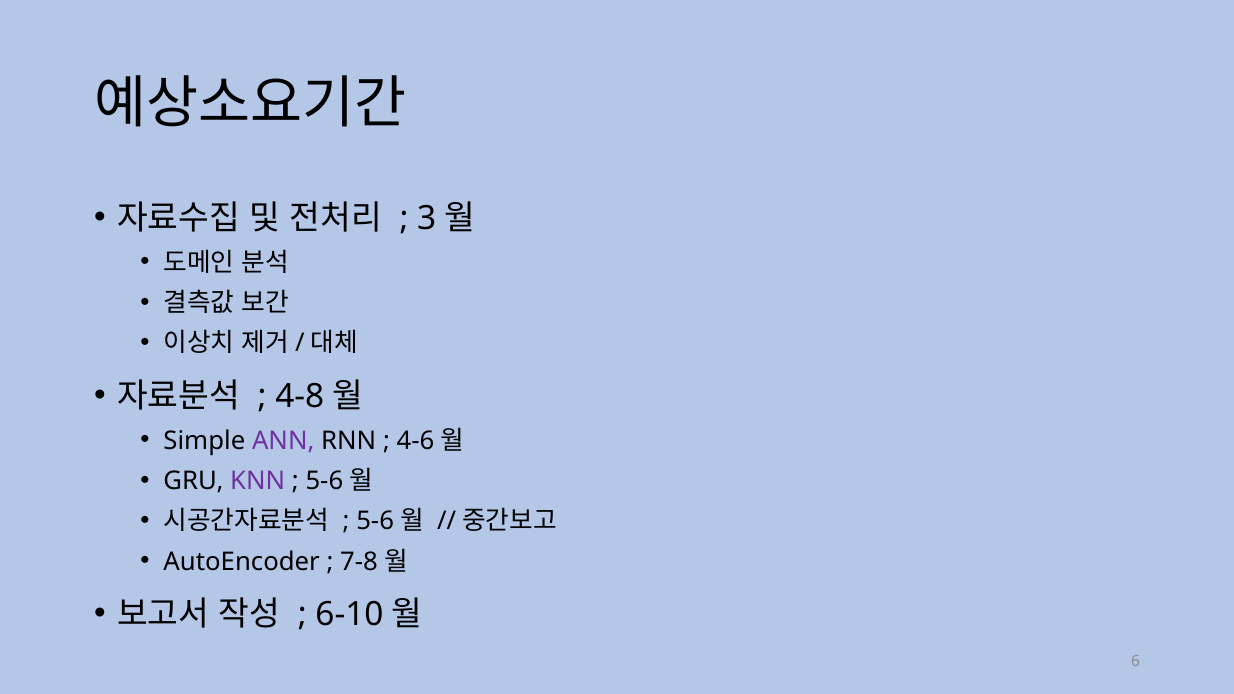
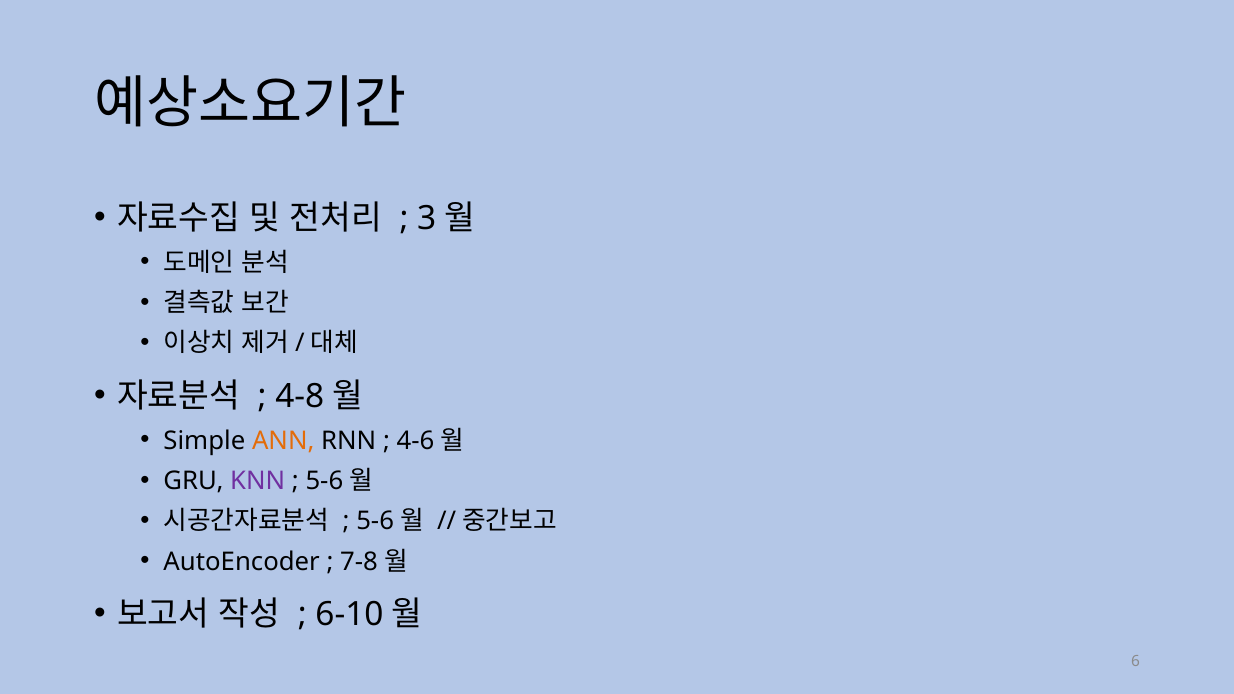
ANN colour: purple -> orange
